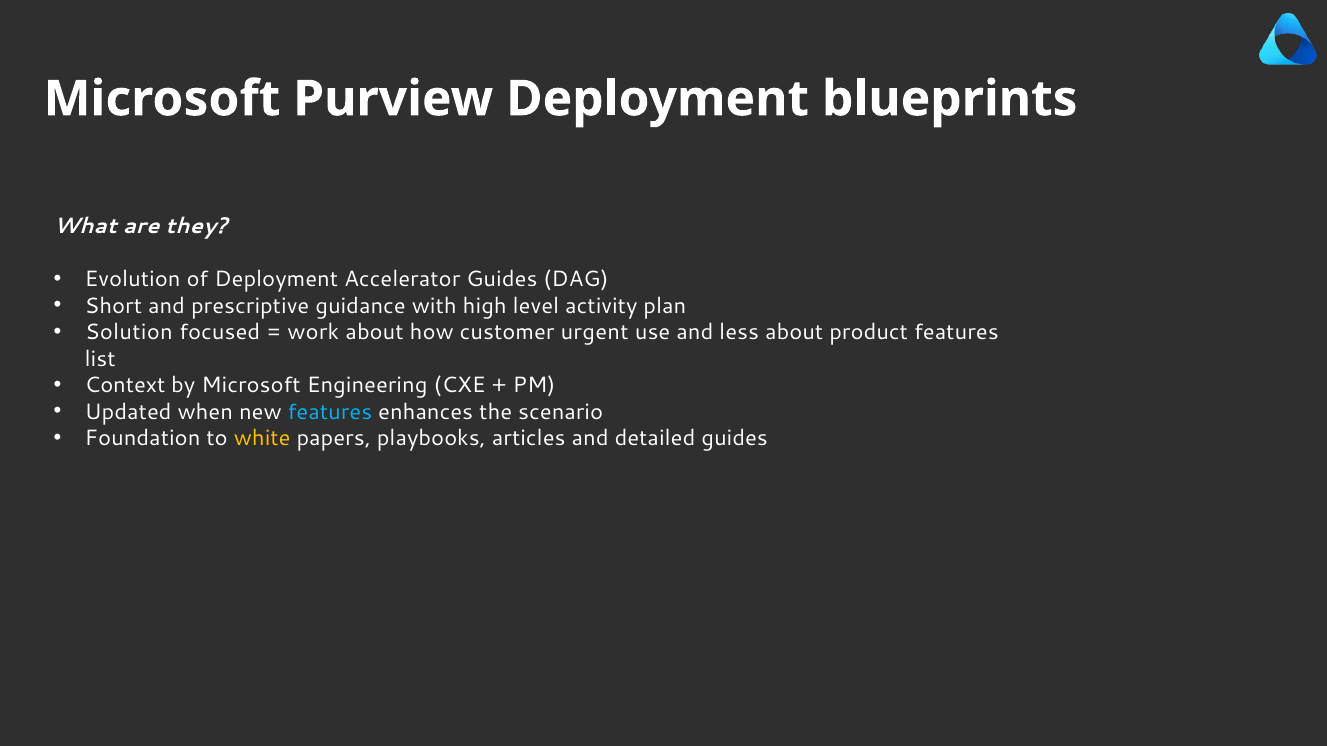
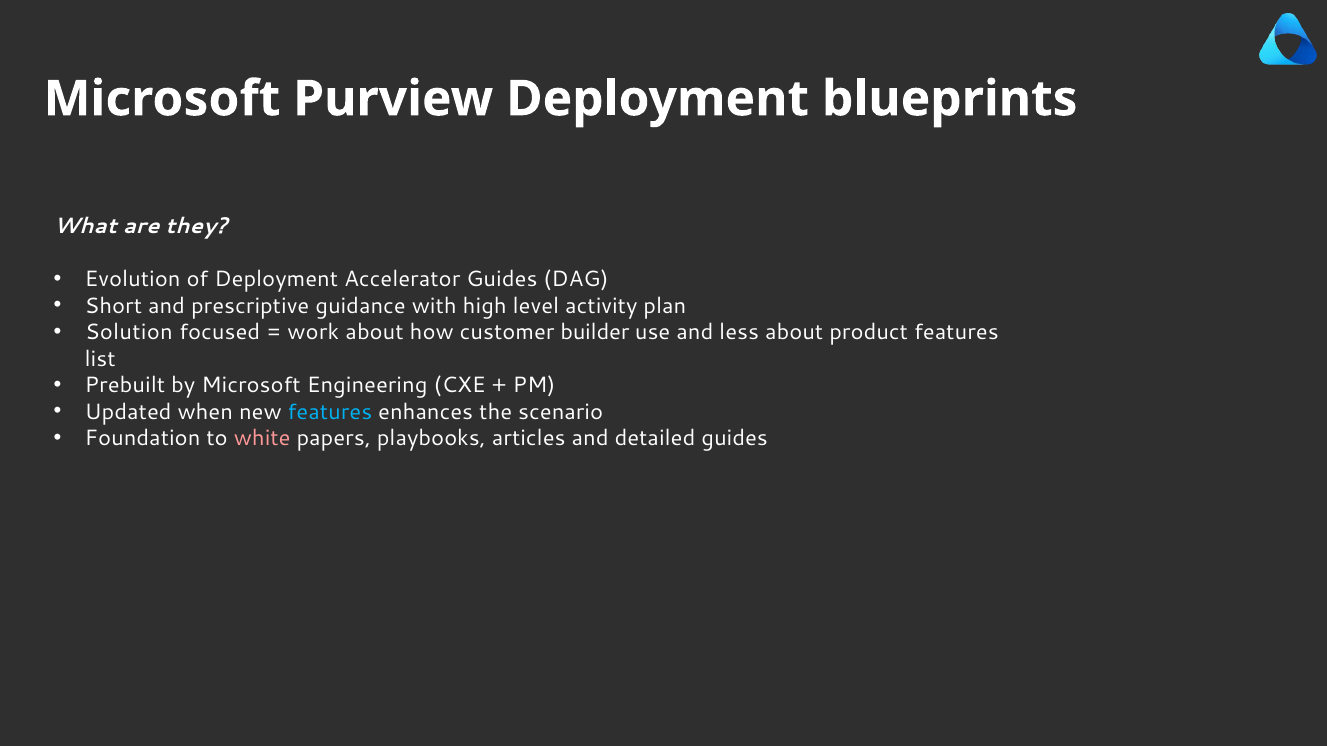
urgent: urgent -> builder
Context: Context -> Prebuilt
white colour: yellow -> pink
